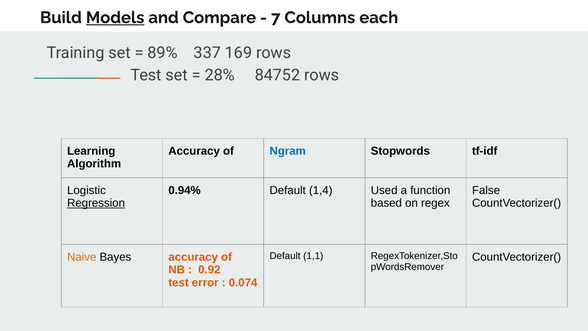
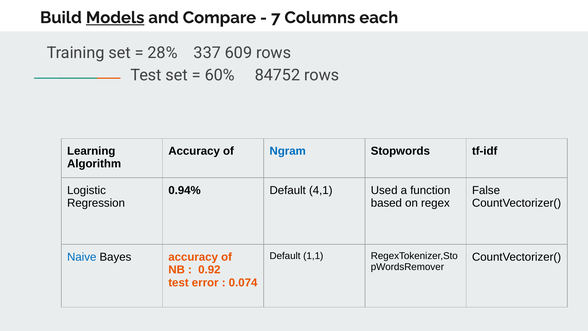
89%: 89% -> 28%
169: 169 -> 609
28%: 28% -> 60%
1,4: 1,4 -> 4,1
Regression underline: present -> none
Naive colour: orange -> blue
